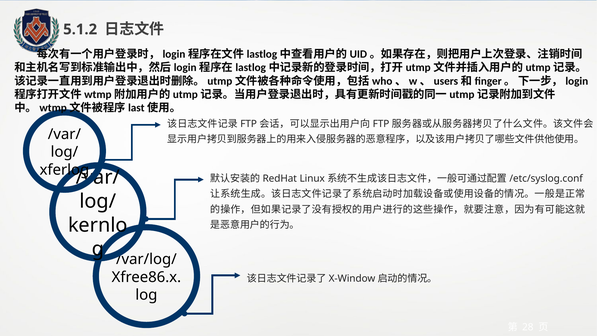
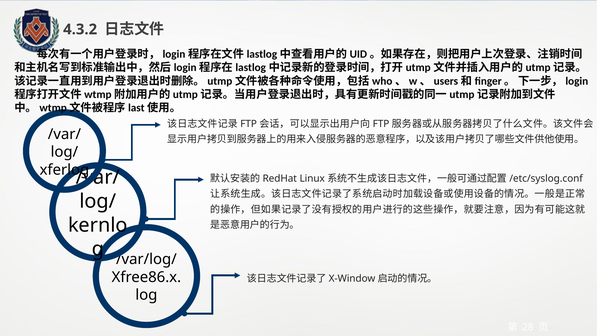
5.1.2: 5.1.2 -> 4.3.2
